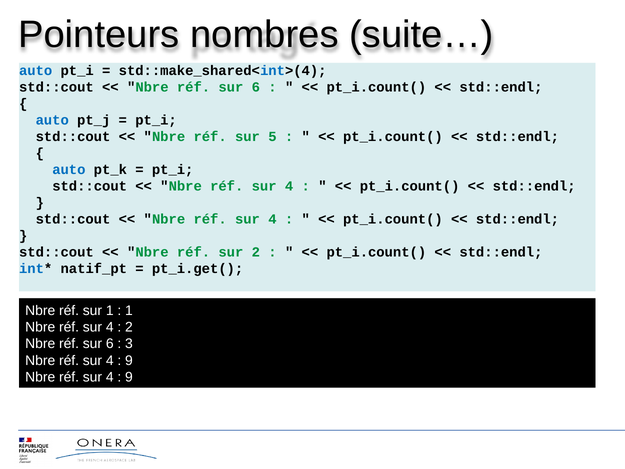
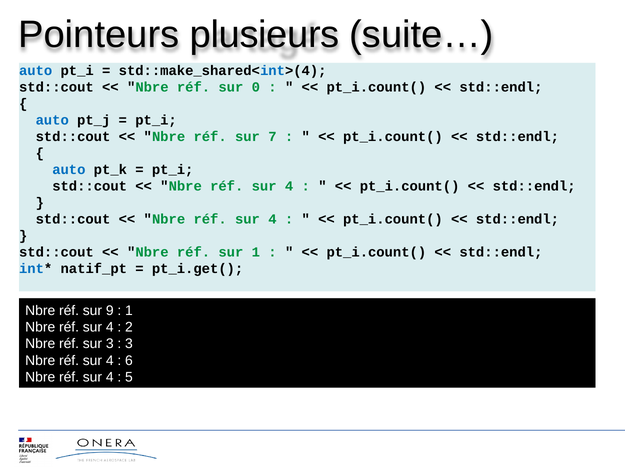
nombres: nombres -> plusieurs
6 at (256, 87): 6 -> 0
5: 5 -> 7
sur 2: 2 -> 1
sur 1: 1 -> 9
6 at (110, 344): 6 -> 3
9 at (129, 360): 9 -> 6
9 at (129, 377): 9 -> 5
